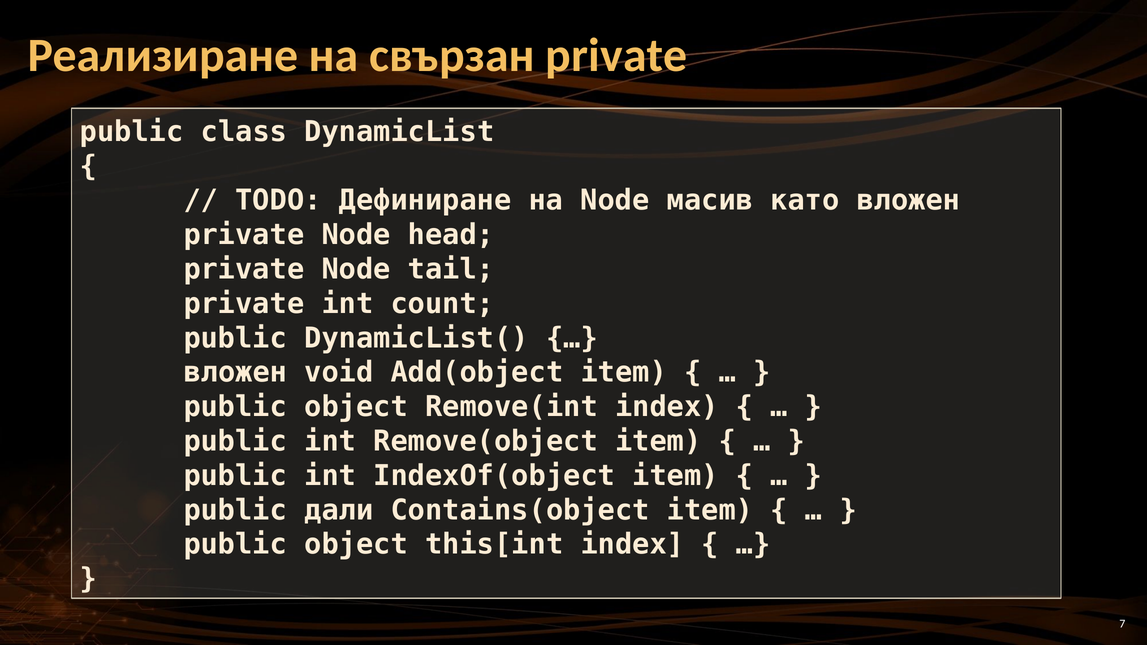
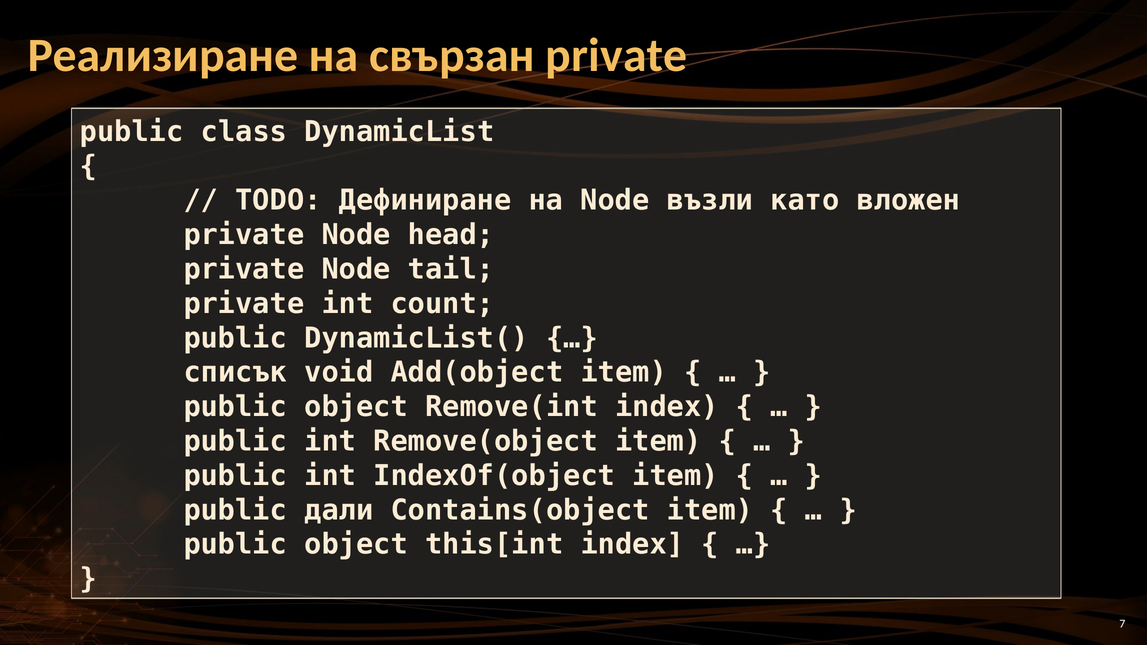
масив: масив -> възли
вложен at (235, 373): вложен -> списък
